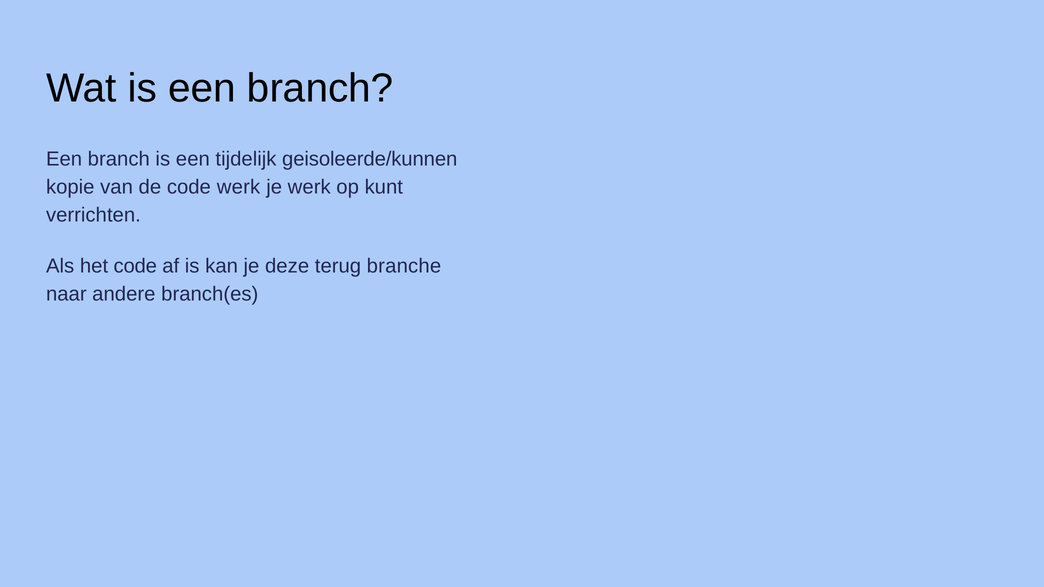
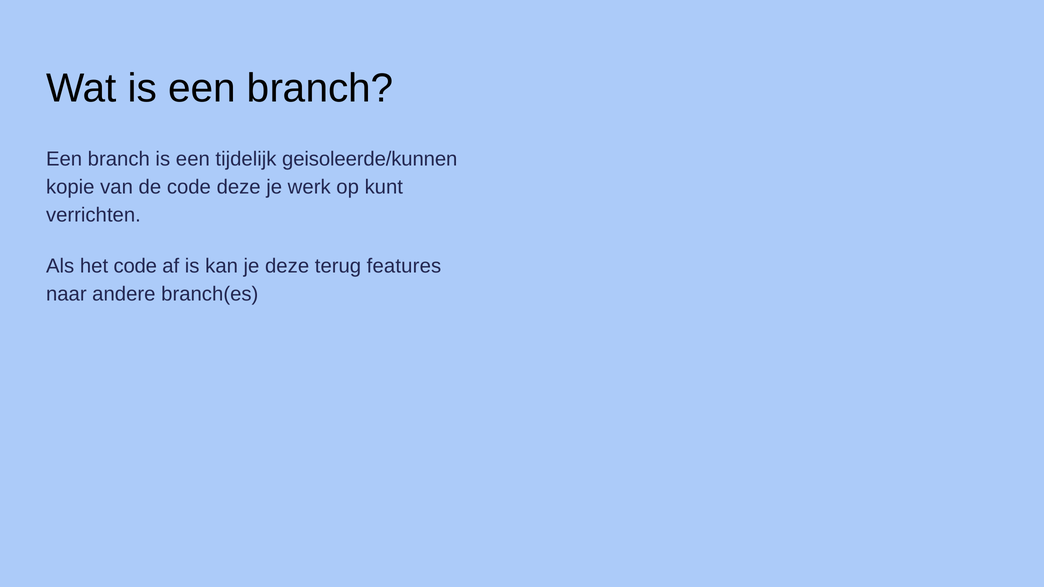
code werk: werk -> deze
branche: branche -> features
